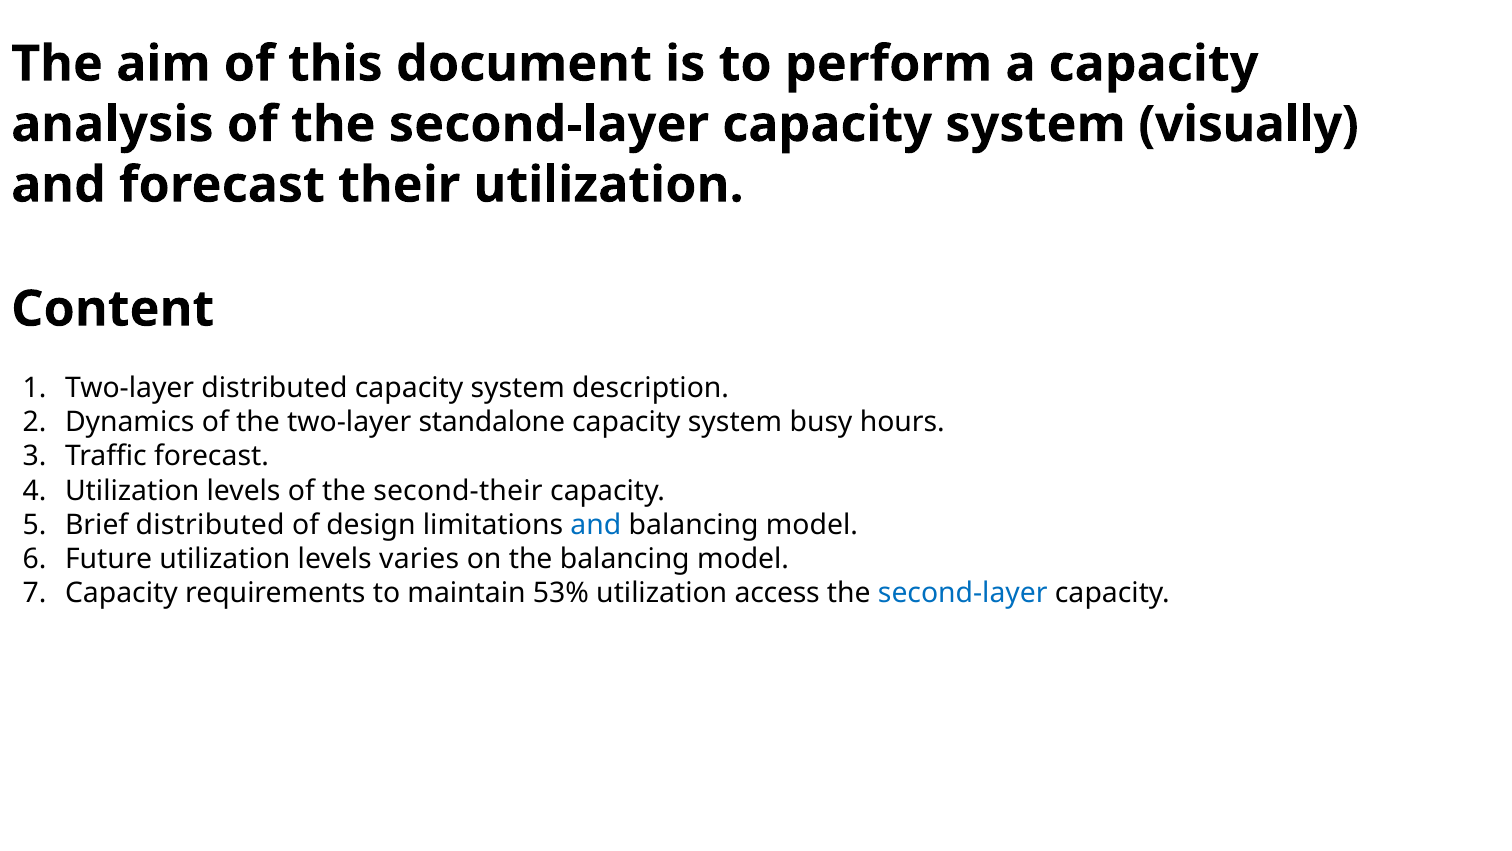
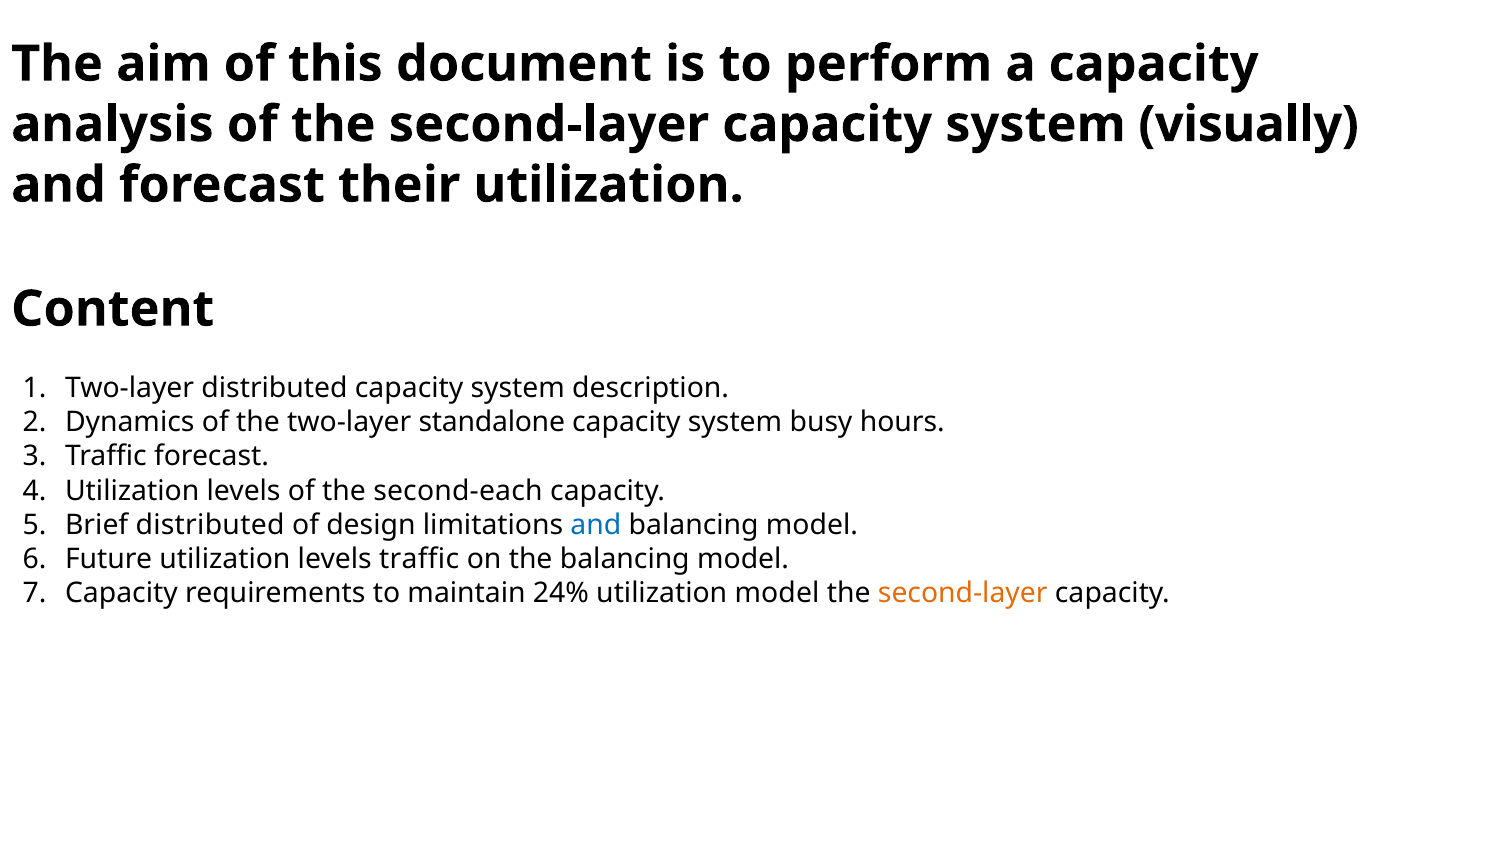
second-their: second-their -> second-each
levels varies: varies -> traffic
53%: 53% -> 24%
utilization access: access -> model
second-layer at (963, 592) colour: blue -> orange
